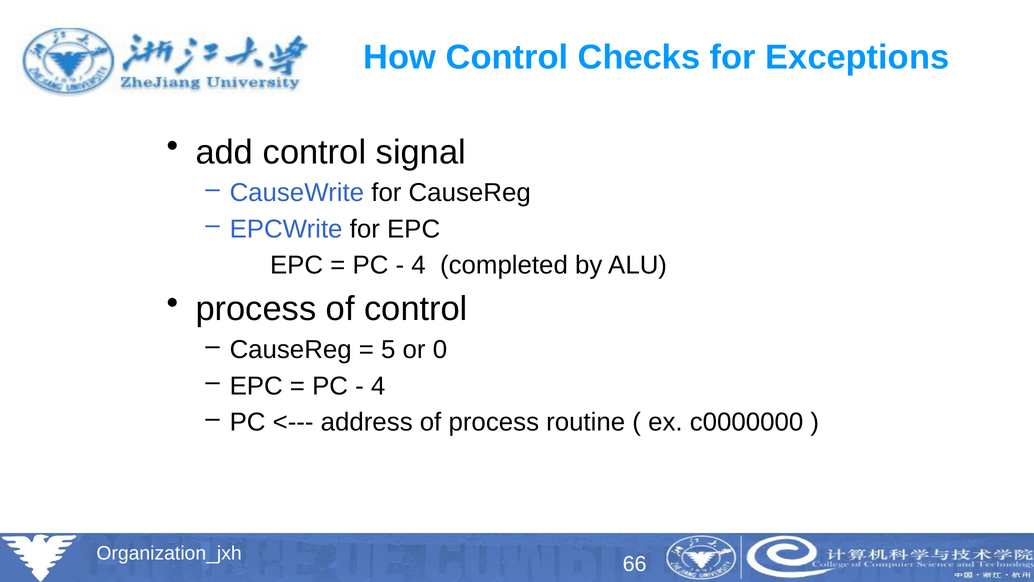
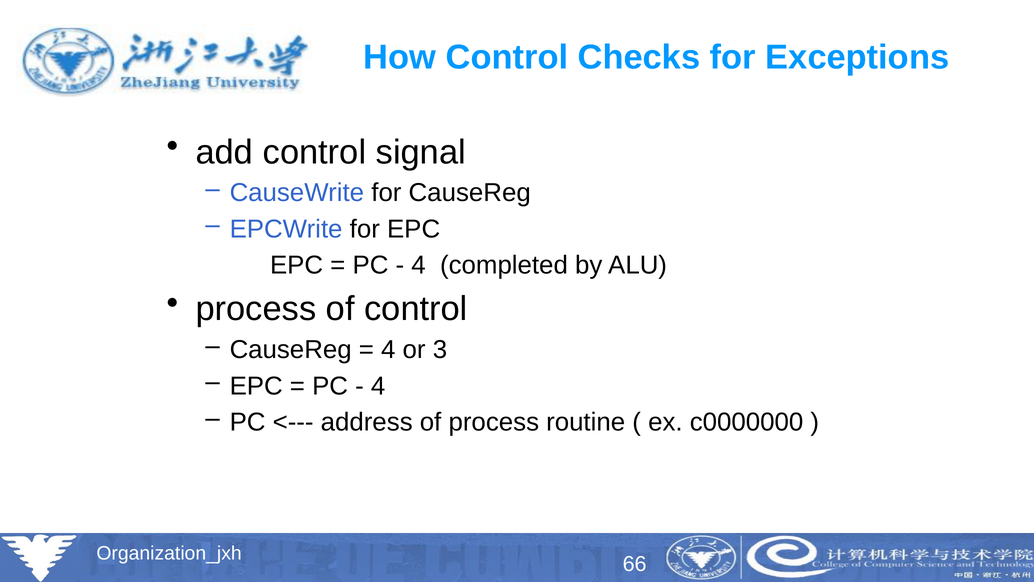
5 at (388, 350): 5 -> 4
0: 0 -> 3
